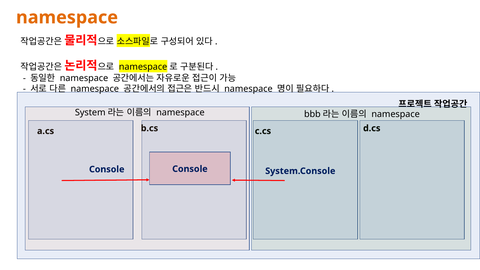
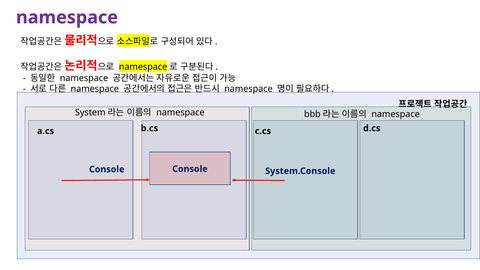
namespace at (67, 17) colour: orange -> purple
